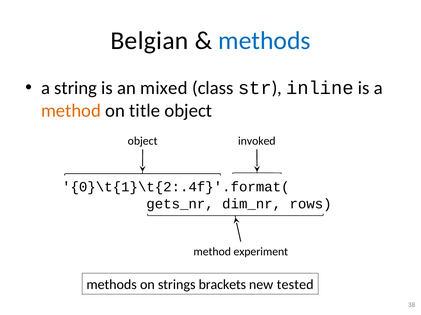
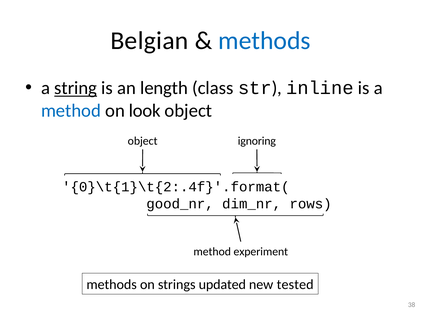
string underline: none -> present
mixed: mixed -> length
method at (71, 111) colour: orange -> blue
title: title -> look
invoked: invoked -> ignoring
gets_nr: gets_nr -> good_nr
brackets: brackets -> updated
